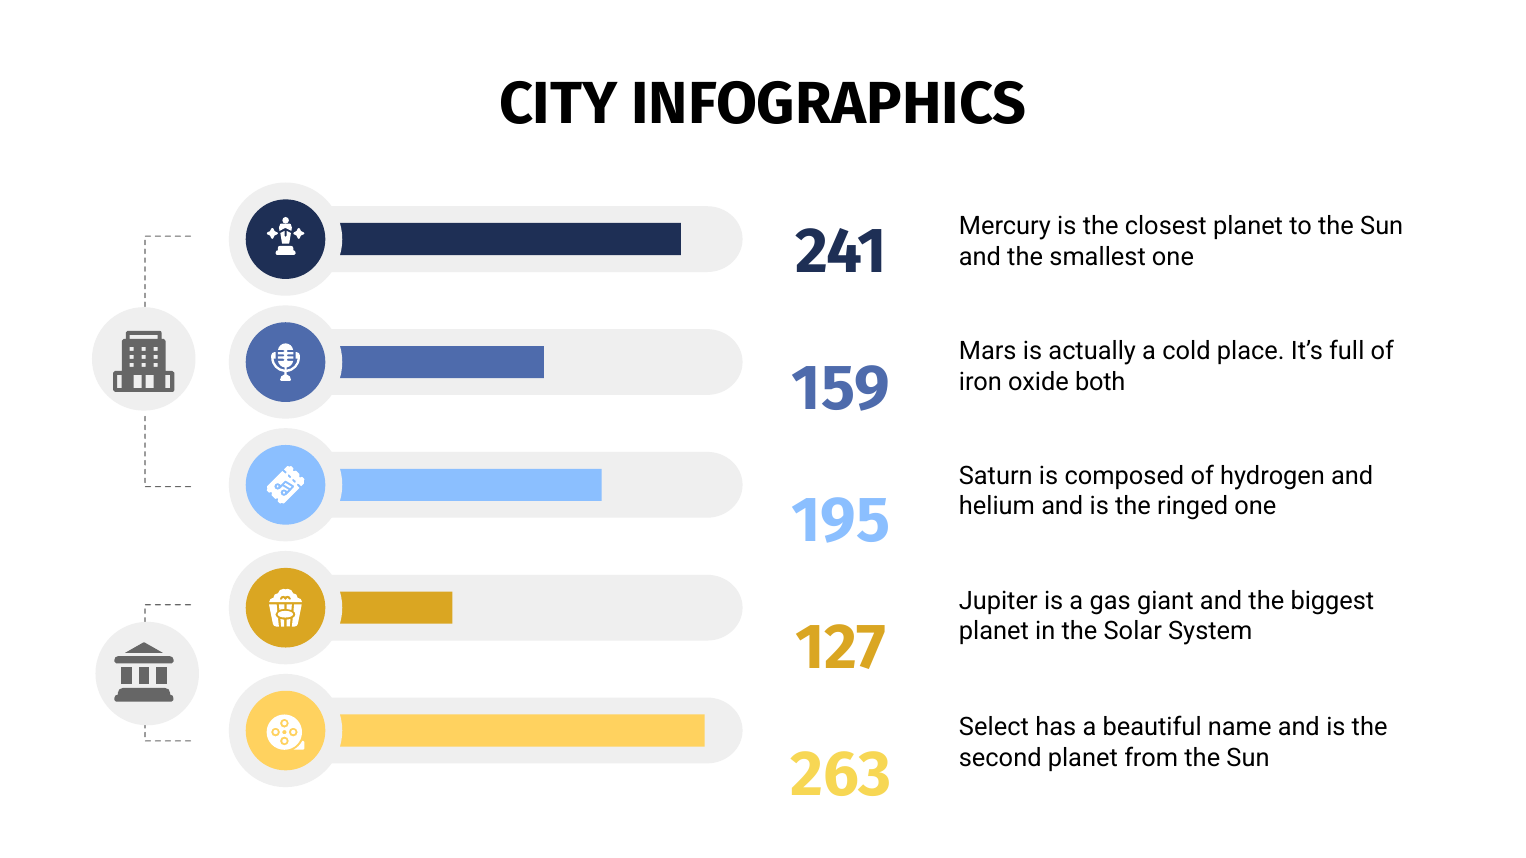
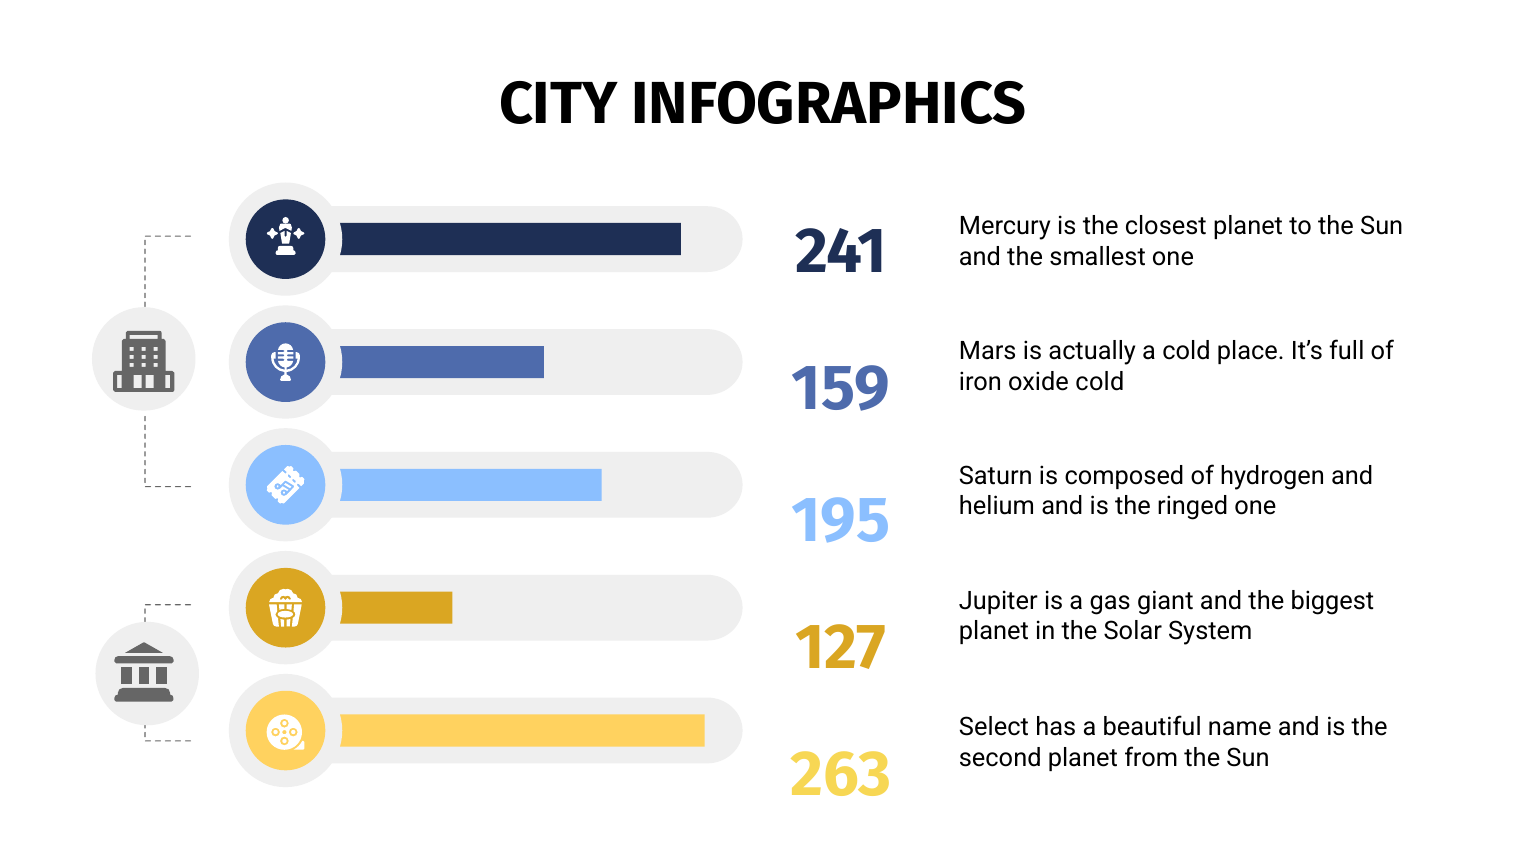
oxide both: both -> cold
